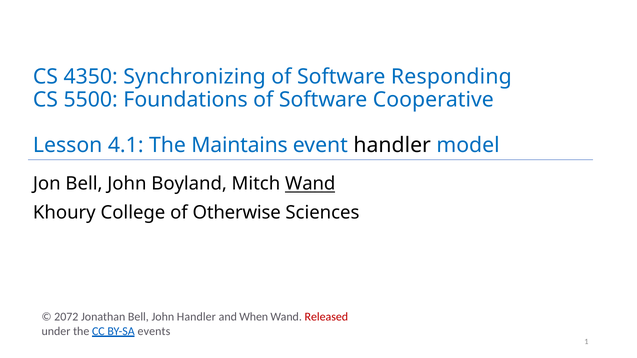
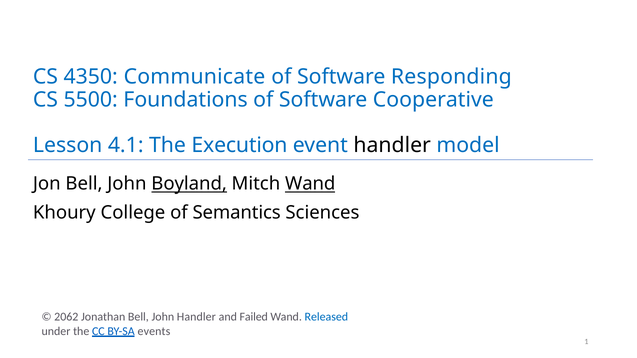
Synchronizing: Synchronizing -> Communicate
Maintains: Maintains -> Execution
Boyland underline: none -> present
Otherwise: Otherwise -> Semantics
2072: 2072 -> 2062
When: When -> Failed
Released colour: red -> blue
